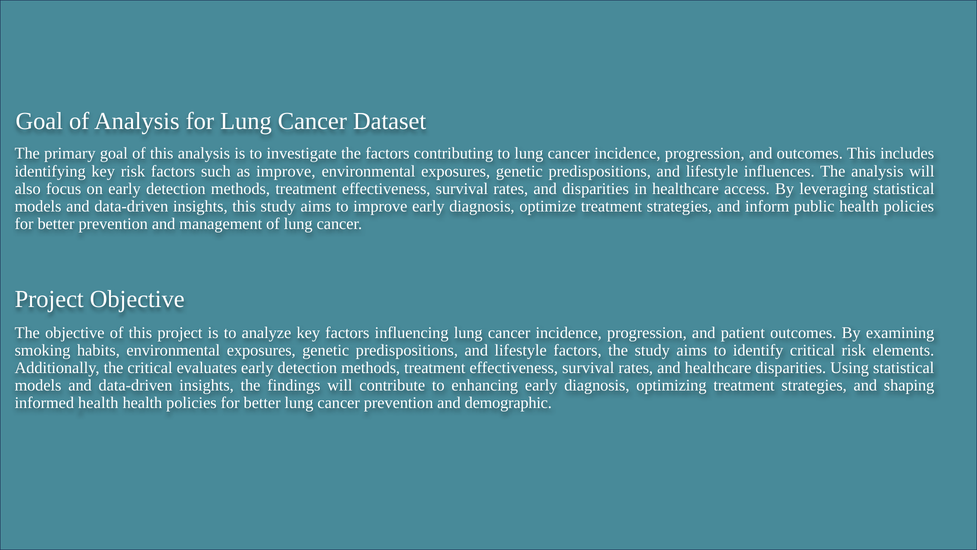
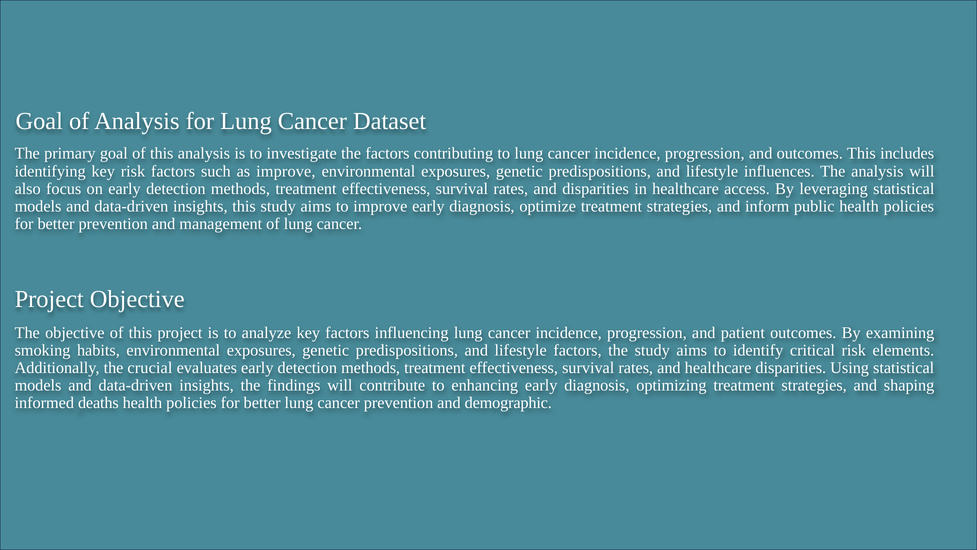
the critical: critical -> crucial
informed health: health -> deaths
